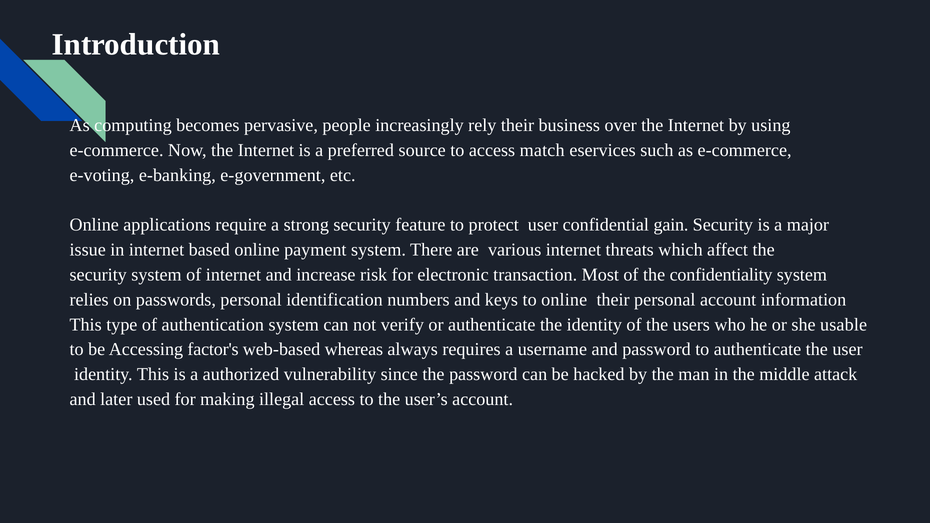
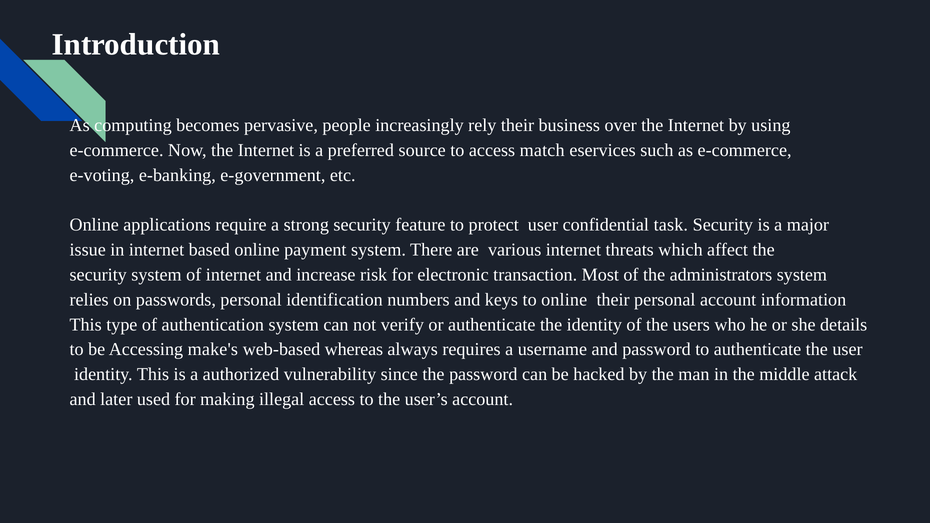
gain: gain -> task
confidentiality: confidentiality -> administrators
usable: usable -> details
factor's: factor's -> make's
